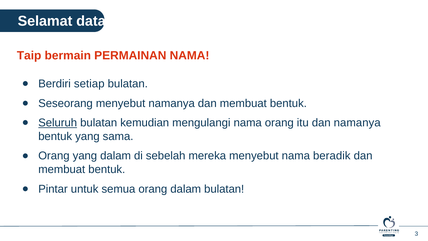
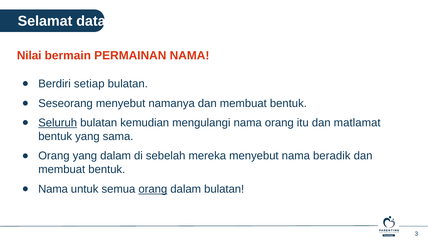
Taip: Taip -> Nilai
dan namanya: namanya -> matlamat
Pintar at (53, 189): Pintar -> Nama
orang at (153, 189) underline: none -> present
